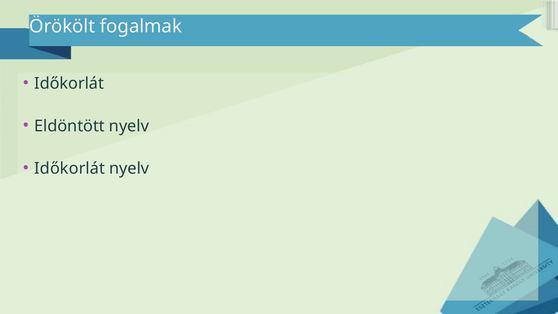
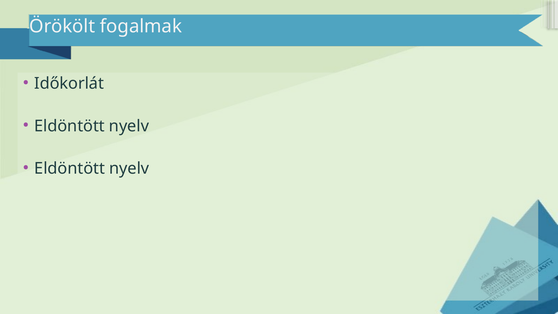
Időkorlát at (70, 169): Időkorlát -> Eldöntött
